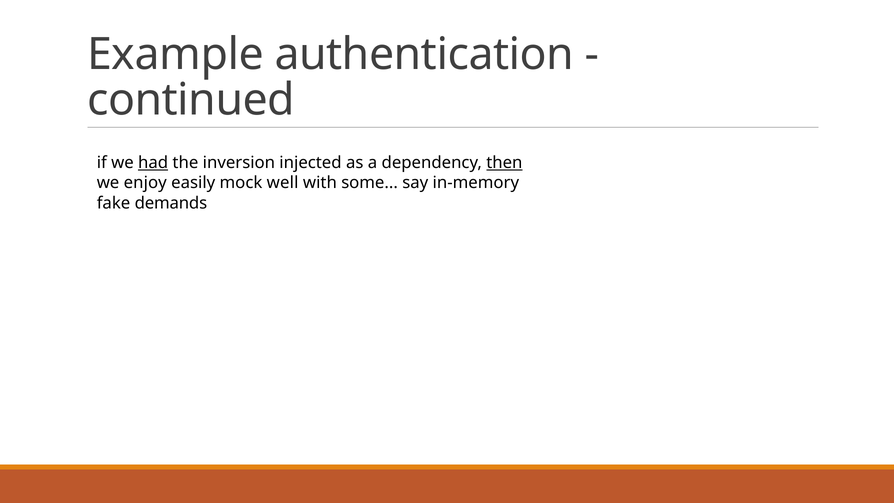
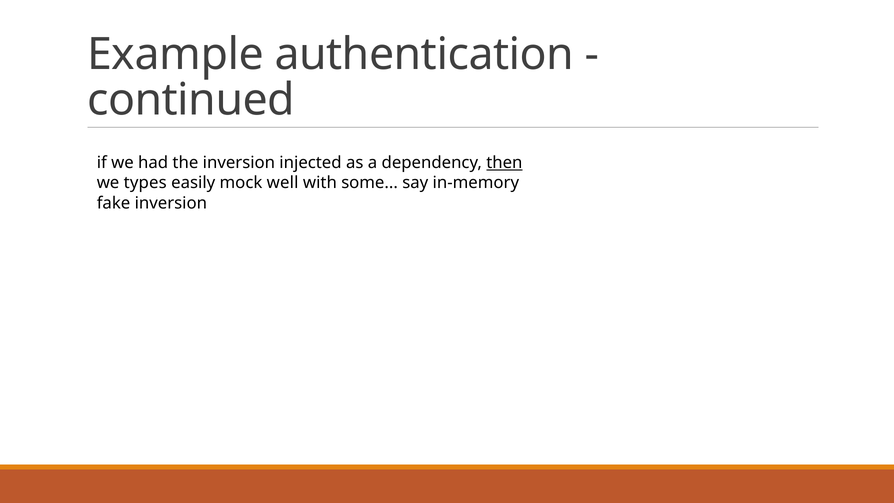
had underline: present -> none
enjoy: enjoy -> types
fake demands: demands -> inversion
